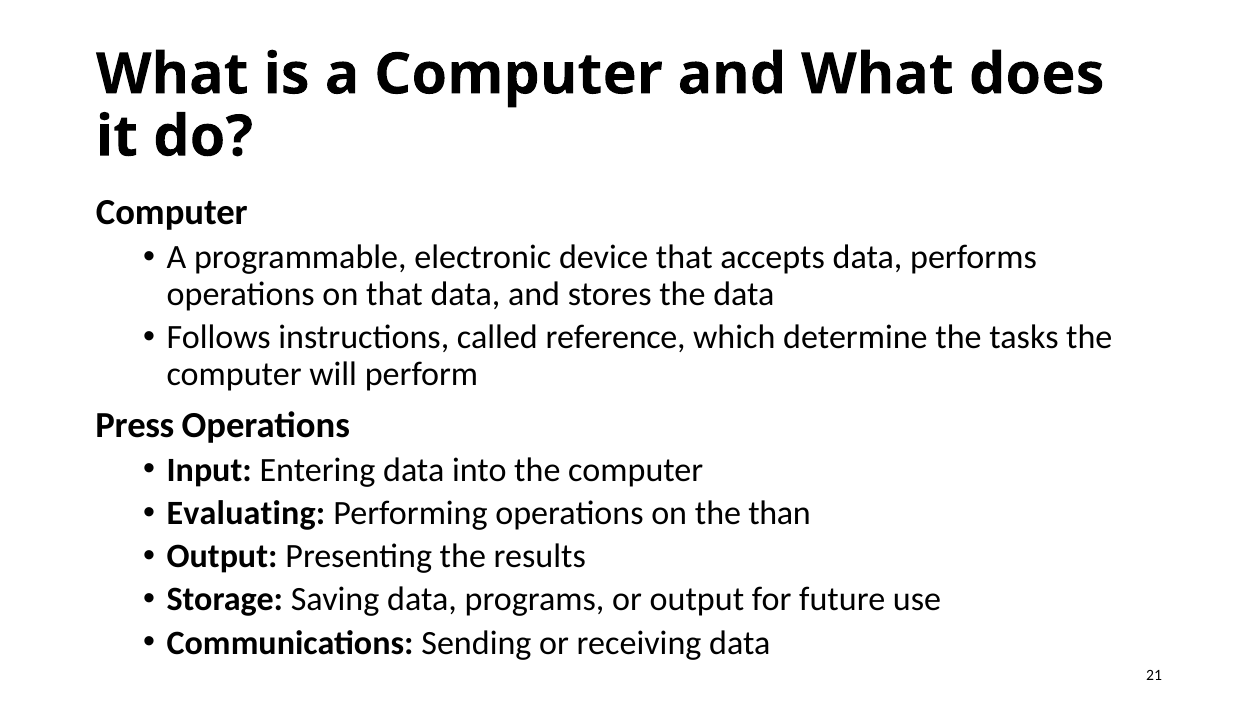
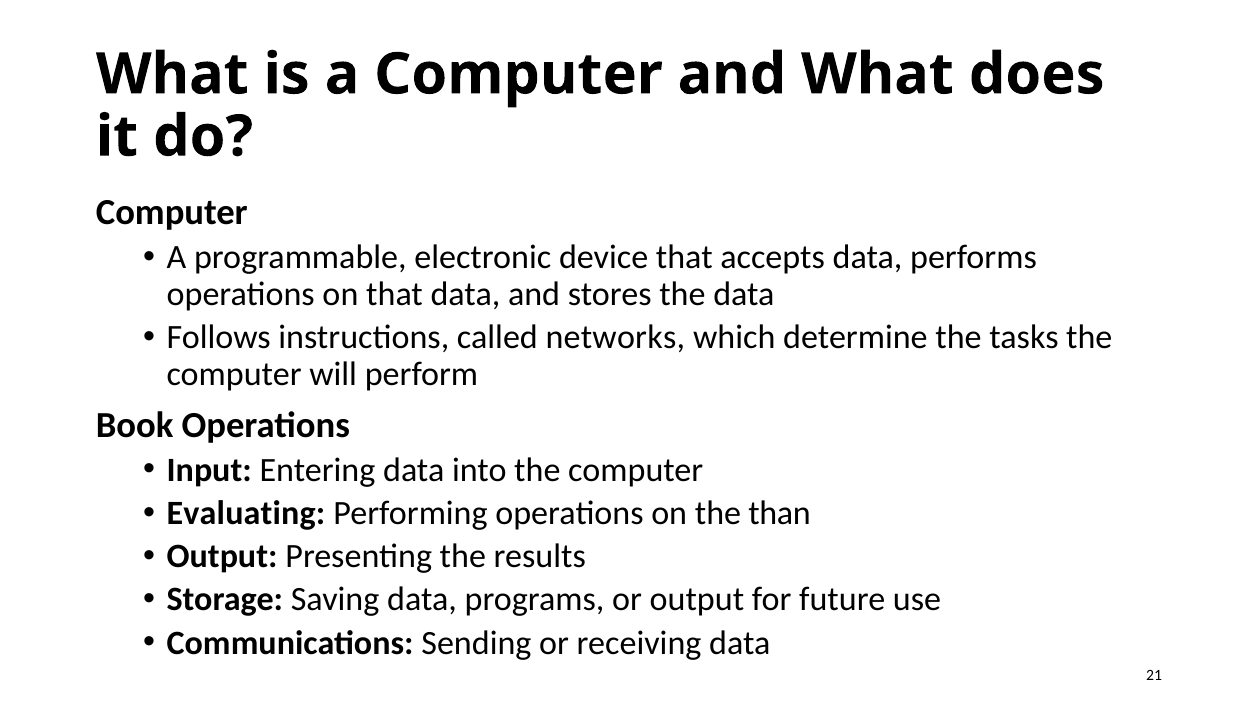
reference: reference -> networks
Press: Press -> Book
